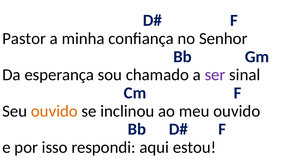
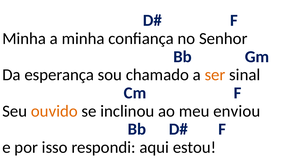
Pastor at (24, 39): Pastor -> Minha
ser colour: purple -> orange
meu ouvido: ouvido -> enviou
